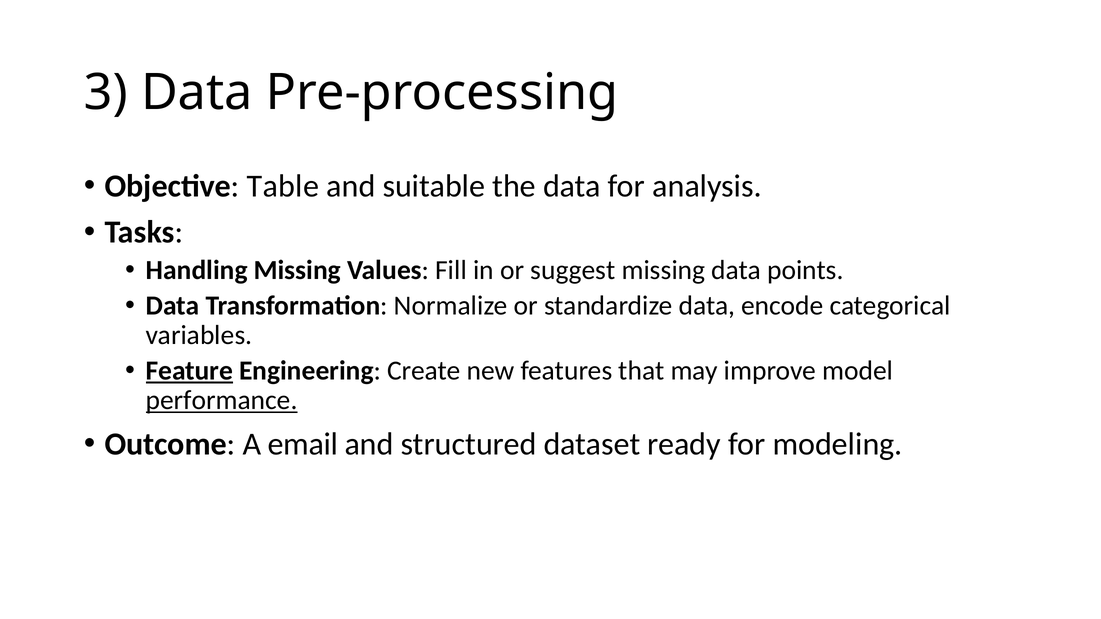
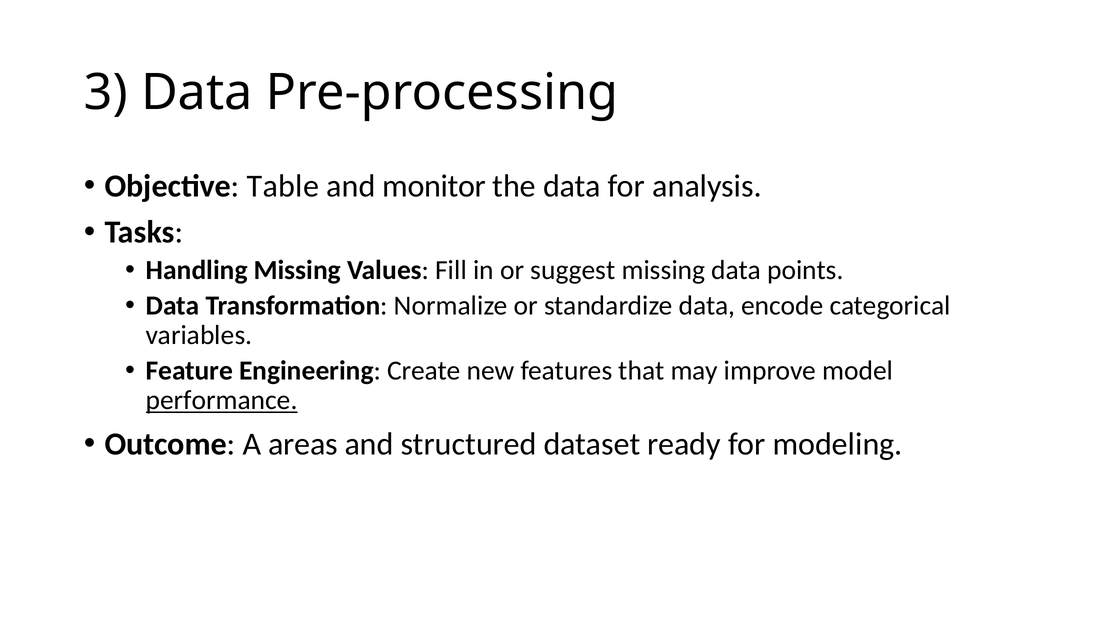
suitable: suitable -> monitor
Feature underline: present -> none
email: email -> areas
